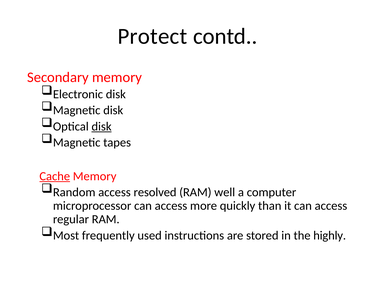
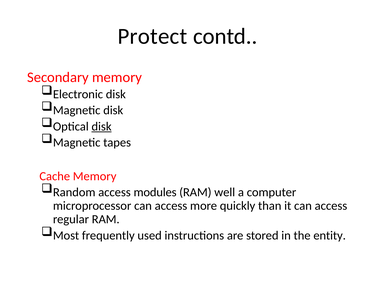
Cache underline: present -> none
resolved: resolved -> modules
highly: highly -> entity
